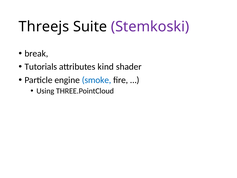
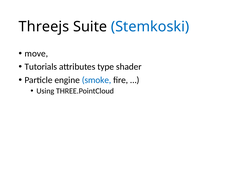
Stemkoski colour: purple -> blue
break: break -> move
kind: kind -> type
